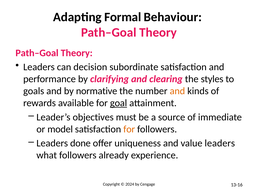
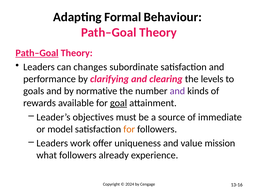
Path–Goal at (37, 53) underline: none -> present
decision: decision -> changes
styles: styles -> levels
and at (177, 91) colour: orange -> purple
done: done -> work
value leaders: leaders -> mission
